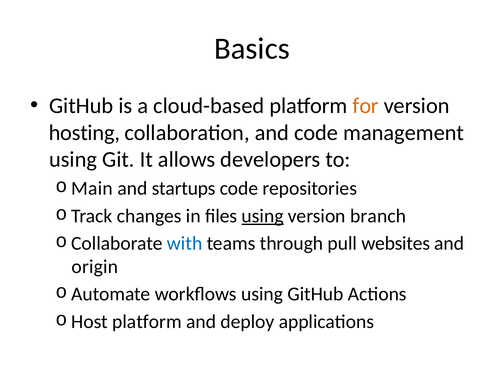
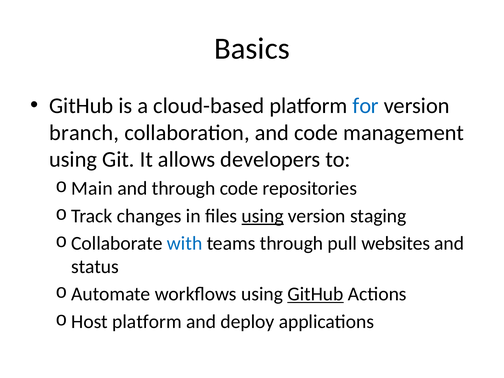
for colour: orange -> blue
hosting: hosting -> branch
and startups: startups -> through
branch: branch -> staging
origin: origin -> status
GitHub at (315, 294) underline: none -> present
